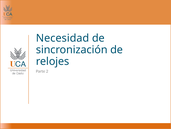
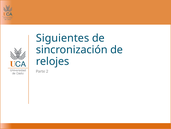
Necesidad: Necesidad -> Siguientes
